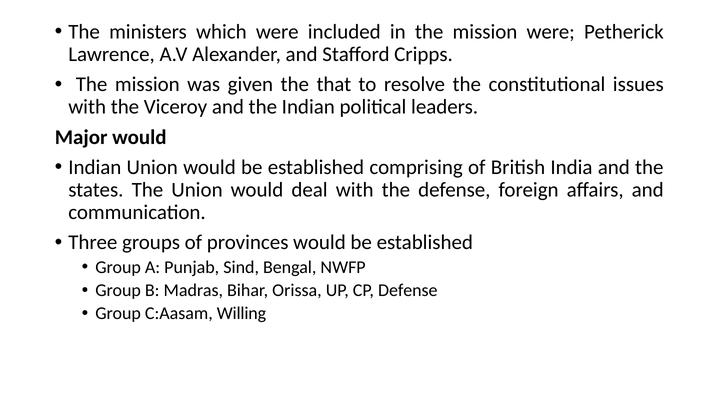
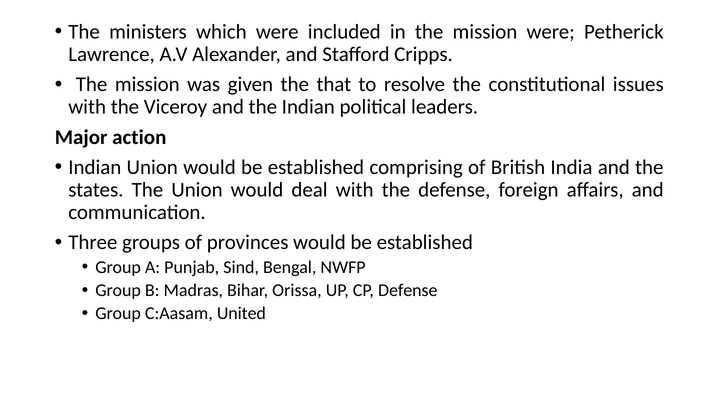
Major would: would -> action
Willing: Willing -> United
